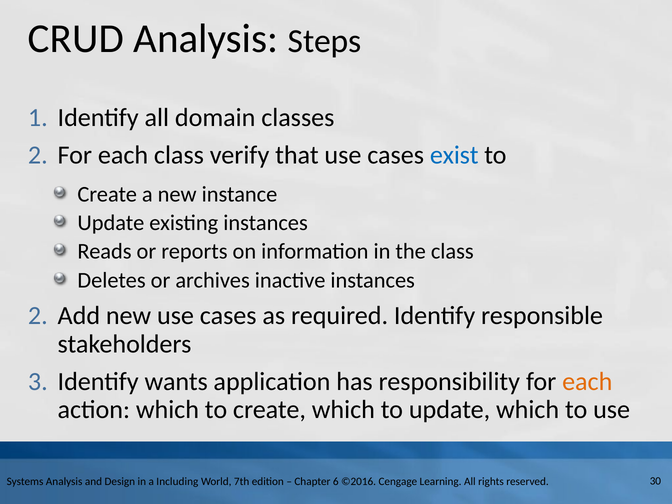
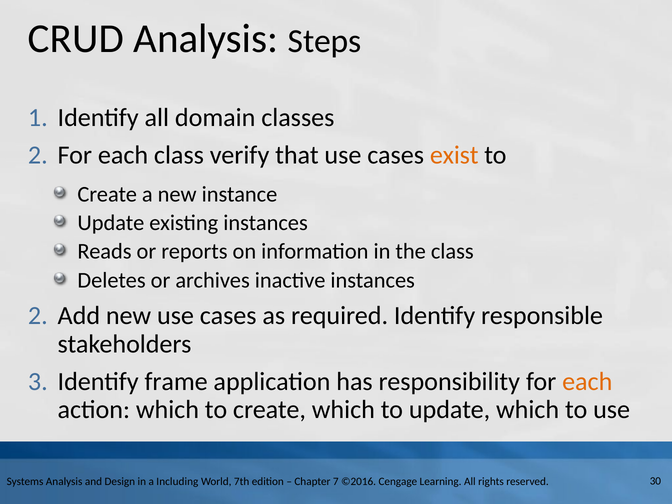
exist colour: blue -> orange
wants: wants -> frame
6: 6 -> 7
